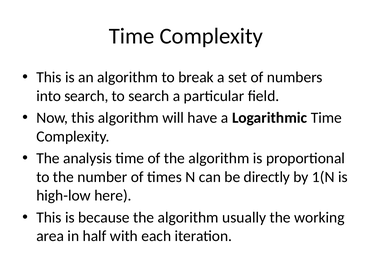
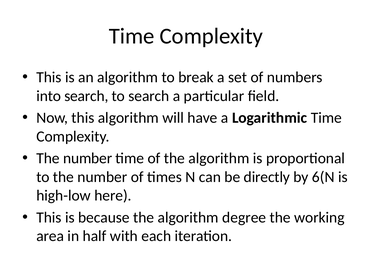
analysis at (88, 158): analysis -> number
1(N: 1(N -> 6(N
usually: usually -> degree
